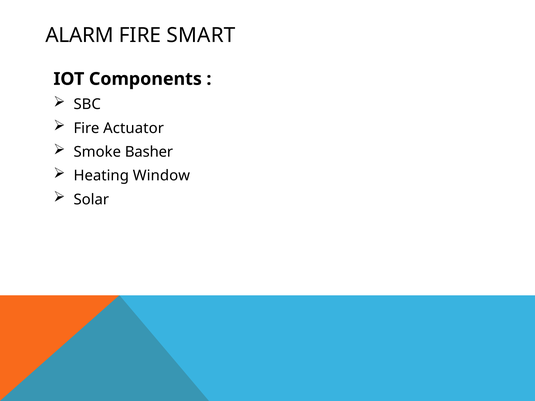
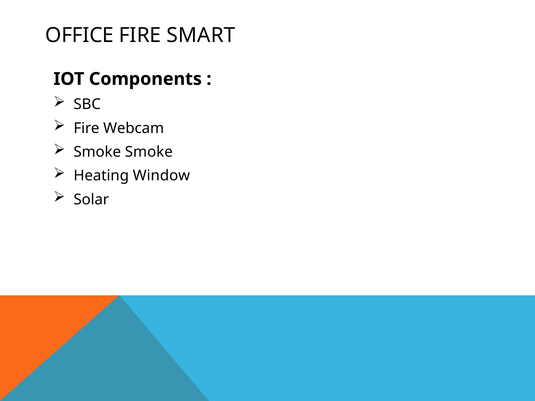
ALARM: ALARM -> OFFICE
Actuator: Actuator -> Webcam
Smoke Basher: Basher -> Smoke
